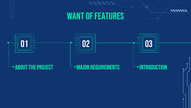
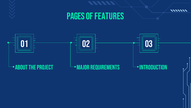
WANT: WANT -> PAGES
